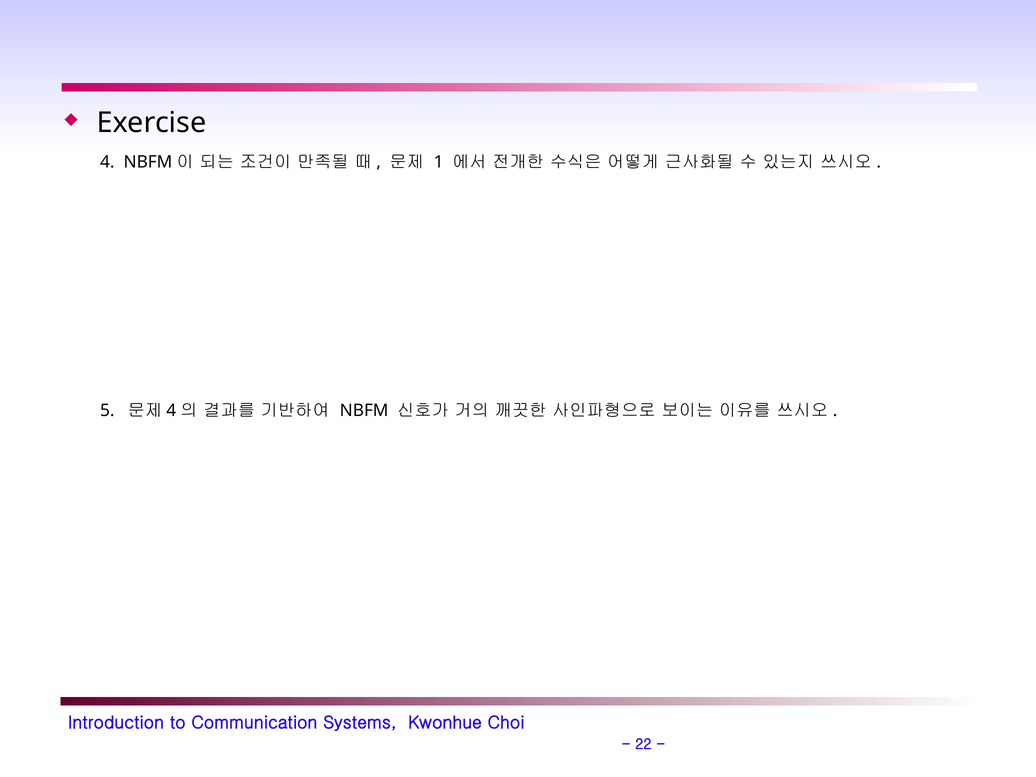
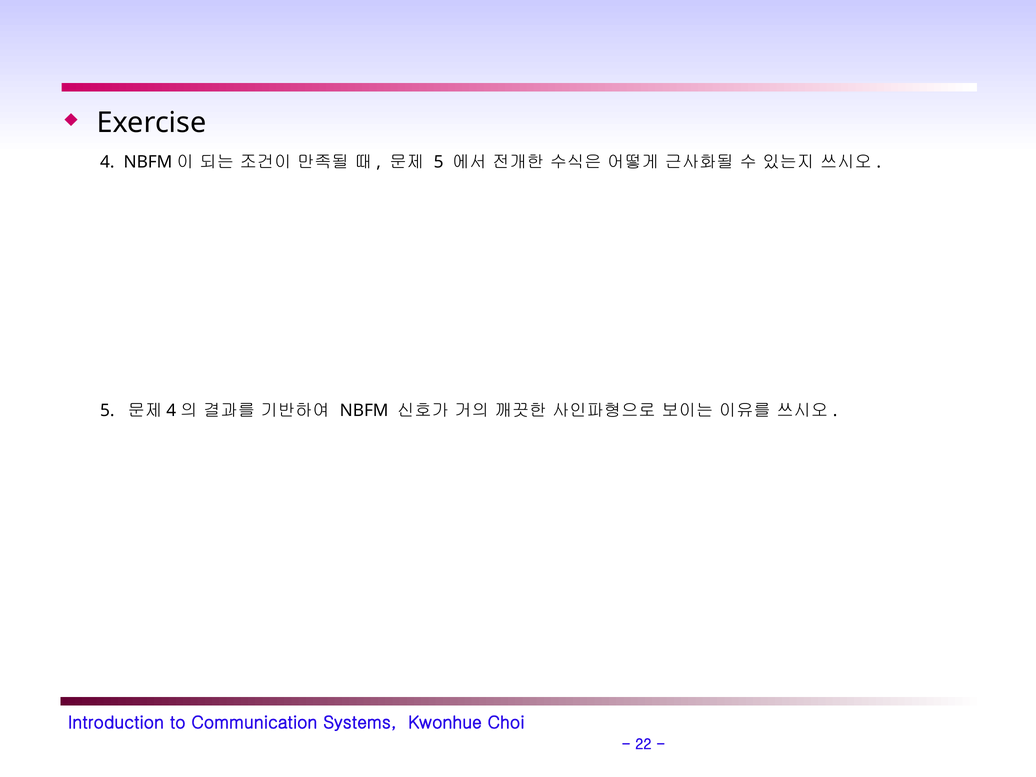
1 at (439, 162): 1 -> 5
